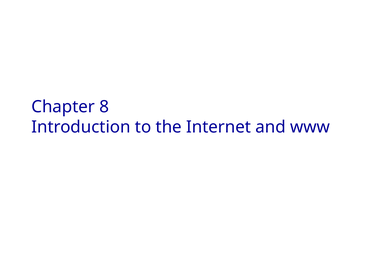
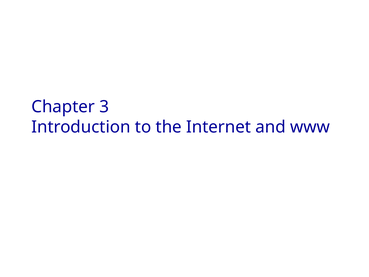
8: 8 -> 3
